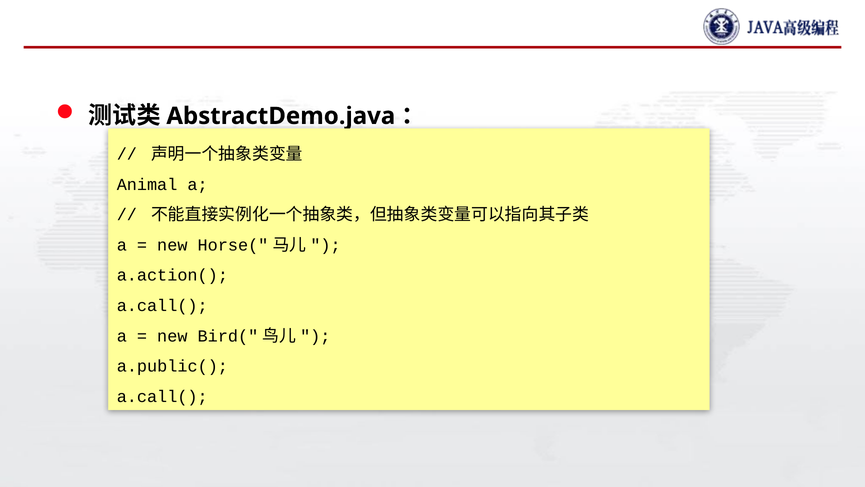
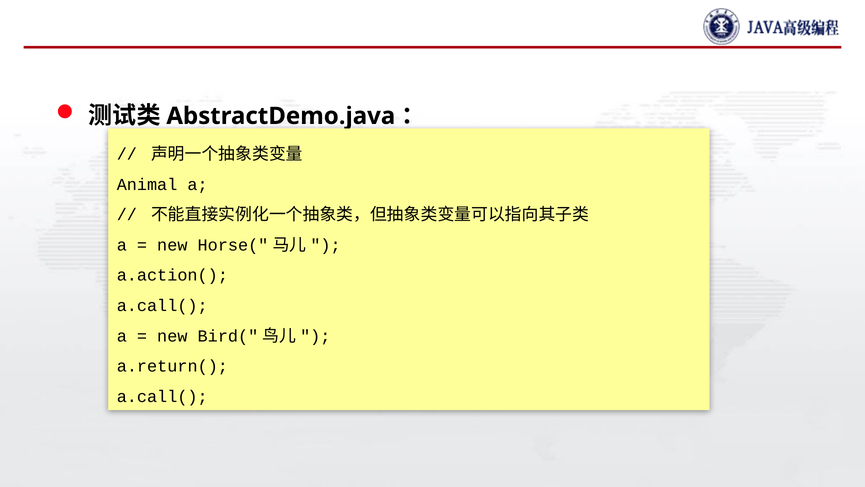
a.public(: a.public( -> a.return(
